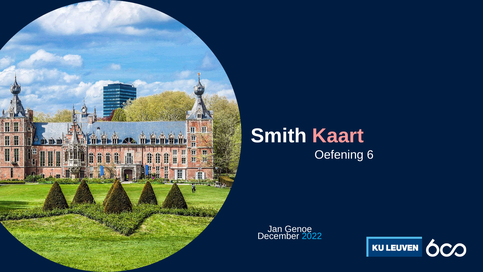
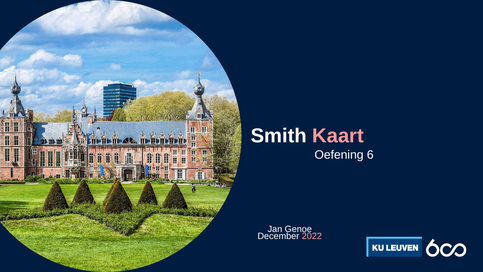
2022 colour: light blue -> pink
